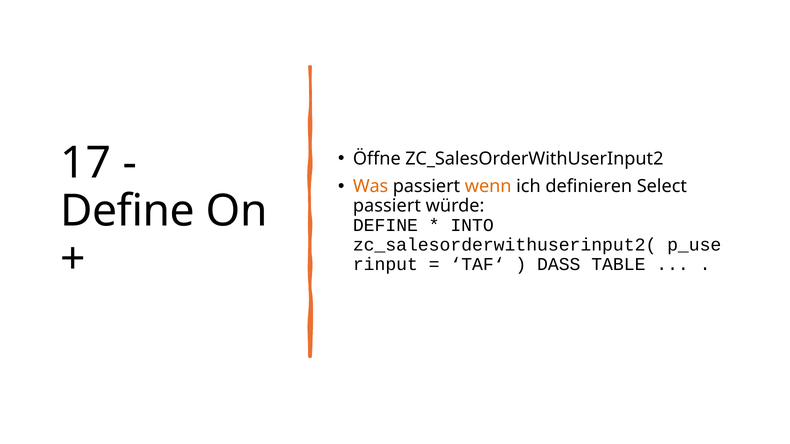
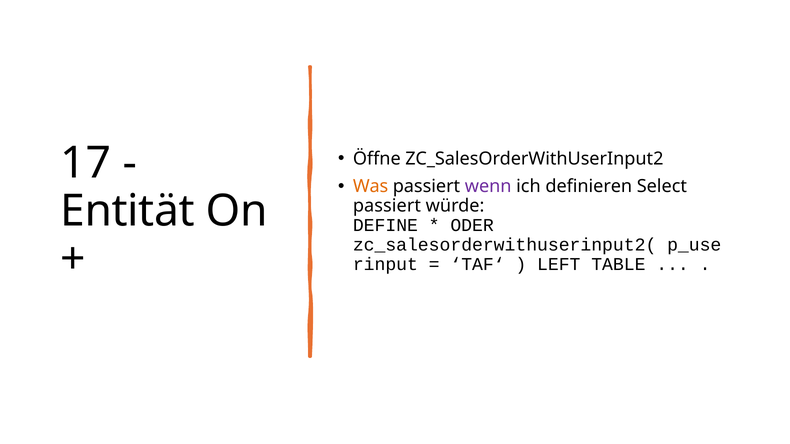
wenn colour: orange -> purple
Define at (128, 211): Define -> Entität
INTO: INTO -> ODER
DASS: DASS -> LEFT
